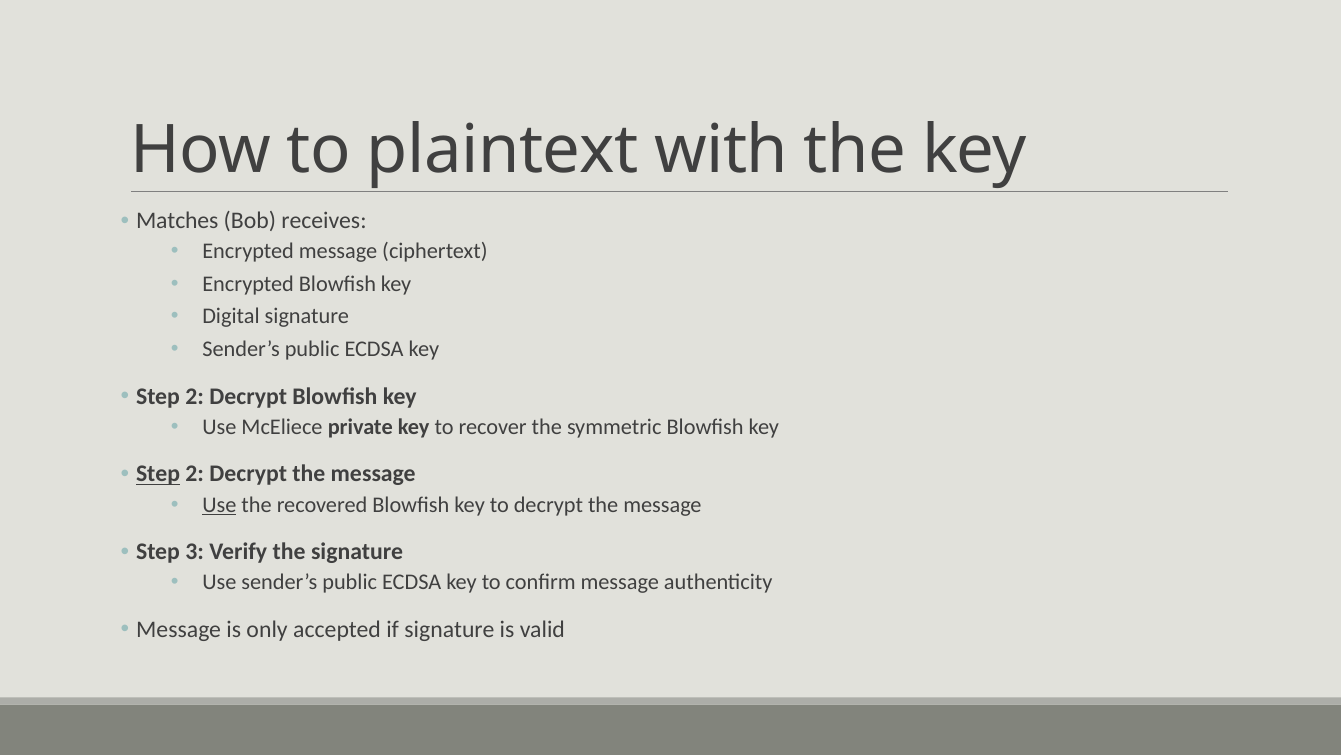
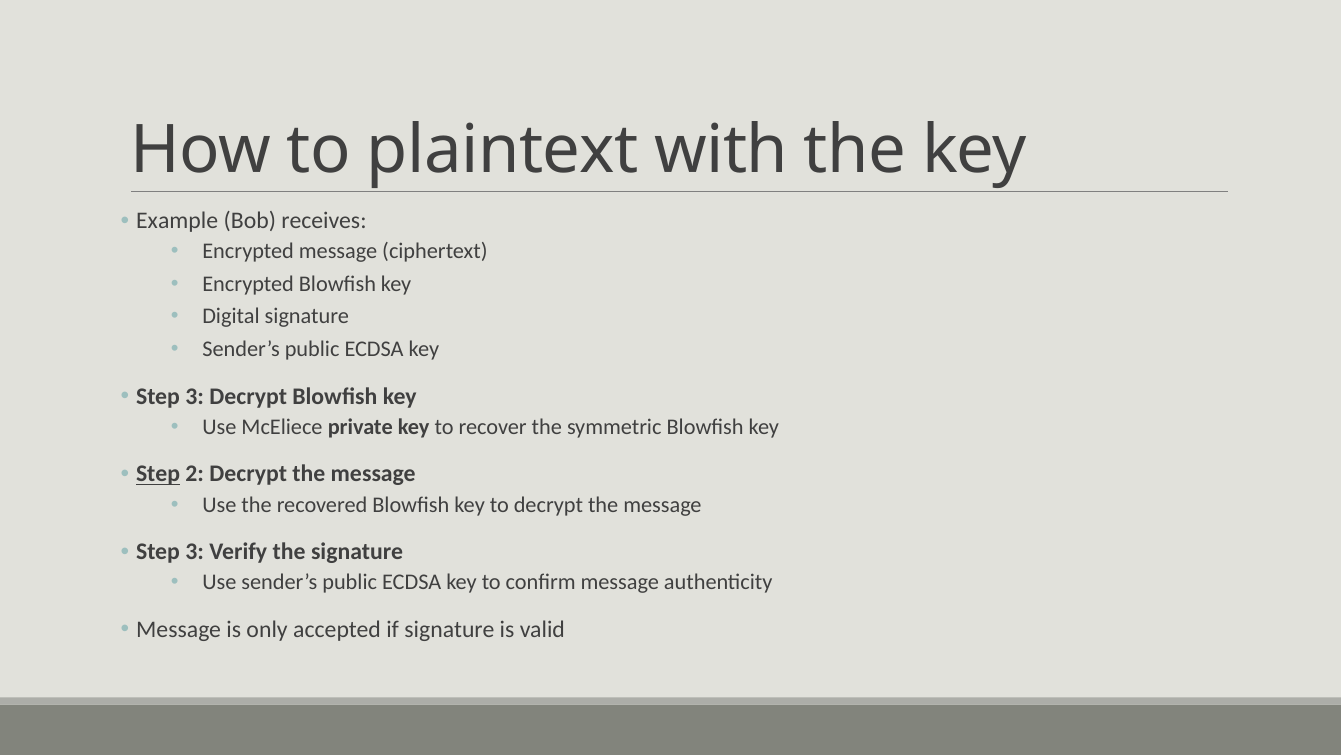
Matches: Matches -> Example
2 at (195, 396): 2 -> 3
Use at (219, 504) underline: present -> none
